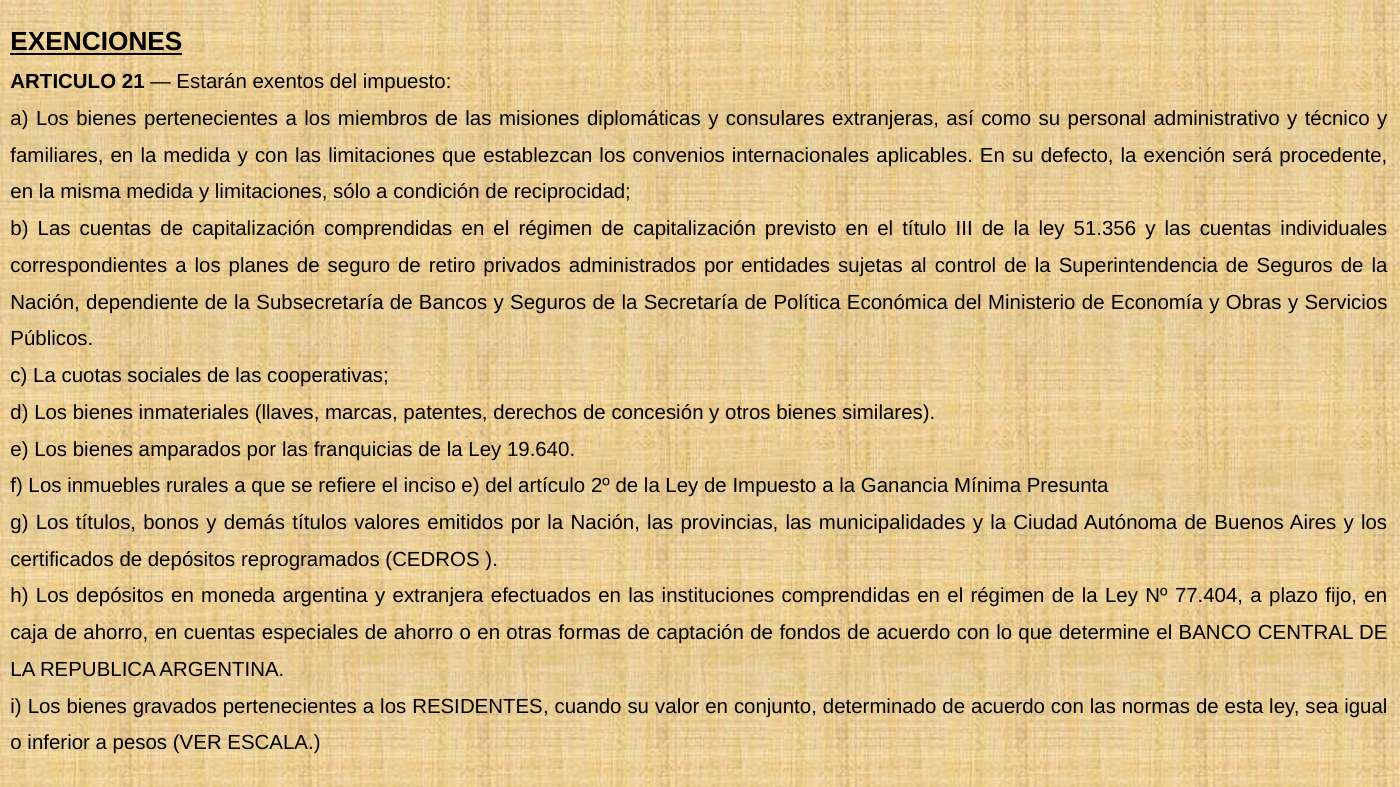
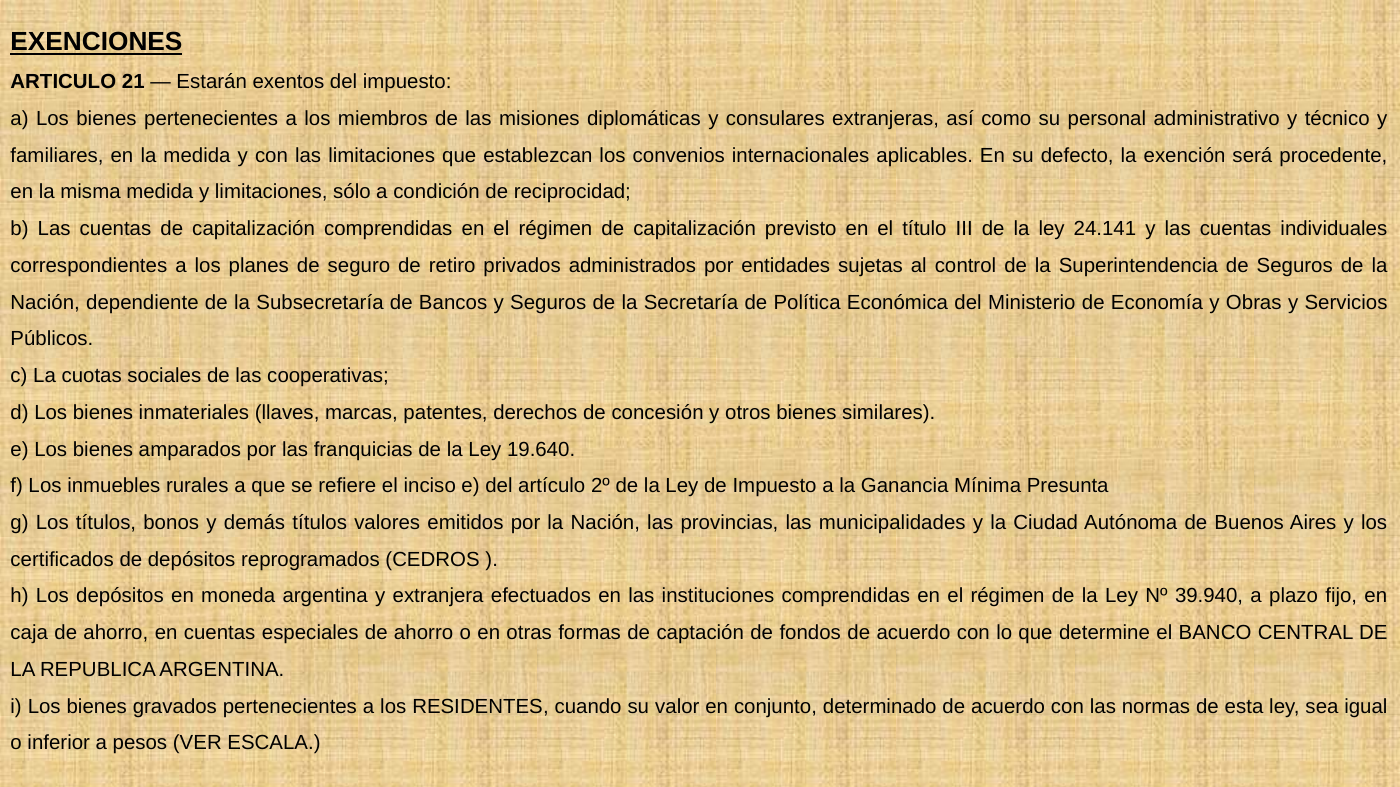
51.356: 51.356 -> 24.141
77.404: 77.404 -> 39.940
